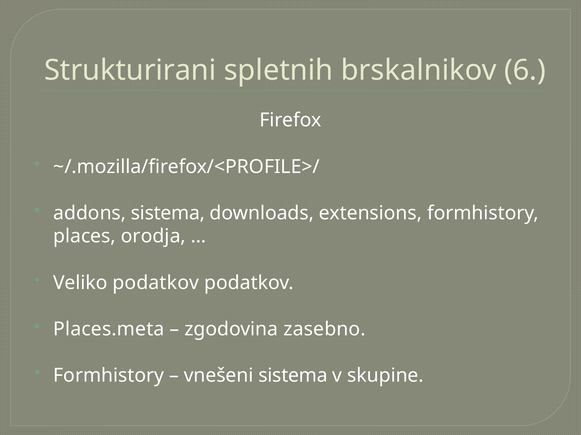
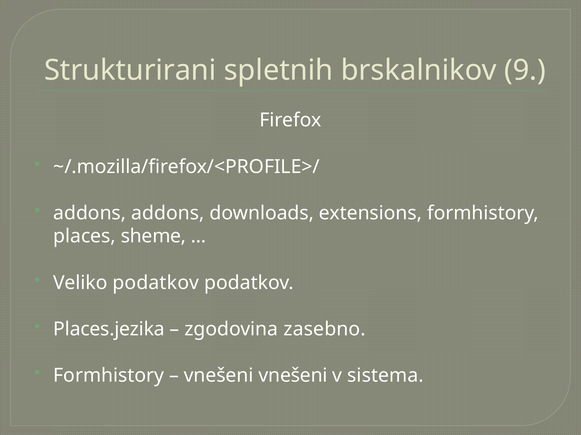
6: 6 -> 9
addons sistema: sistema -> addons
orodja: orodja -> sheme
Places.meta: Places.meta -> Places.jezika
vnešeni sistema: sistema -> vnešeni
skupine: skupine -> sistema
